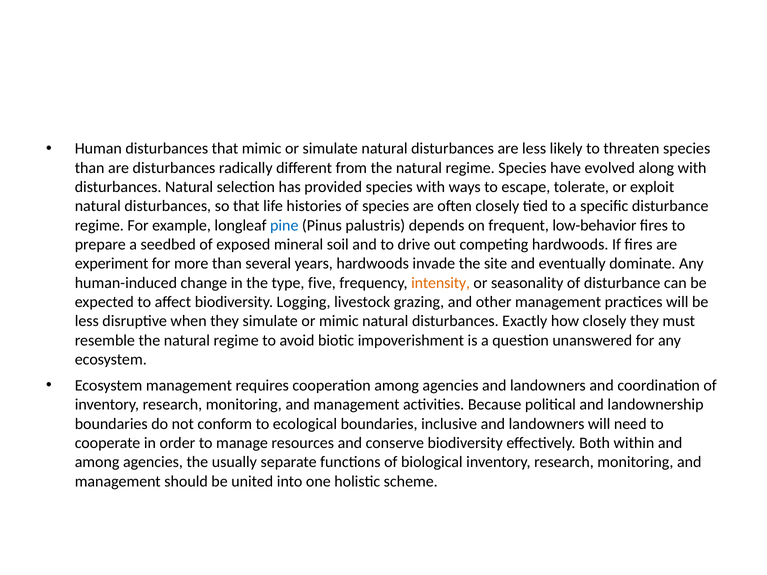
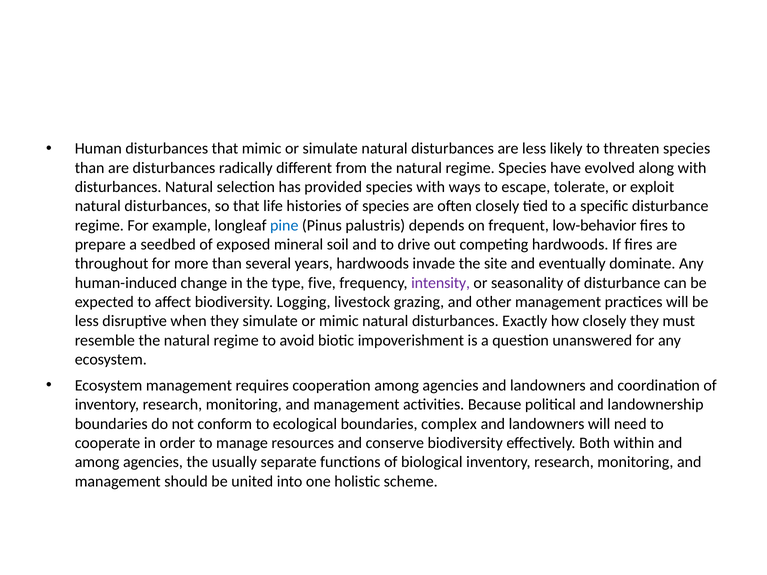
experiment: experiment -> throughout
intensity colour: orange -> purple
inclusive: inclusive -> complex
